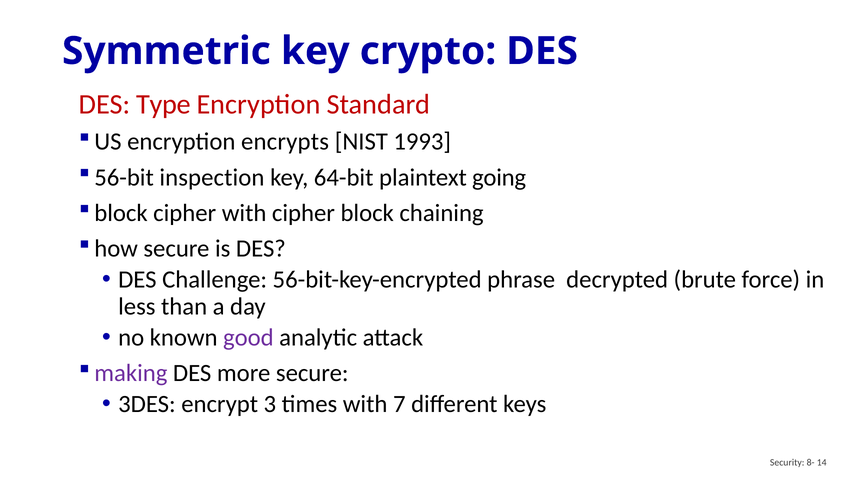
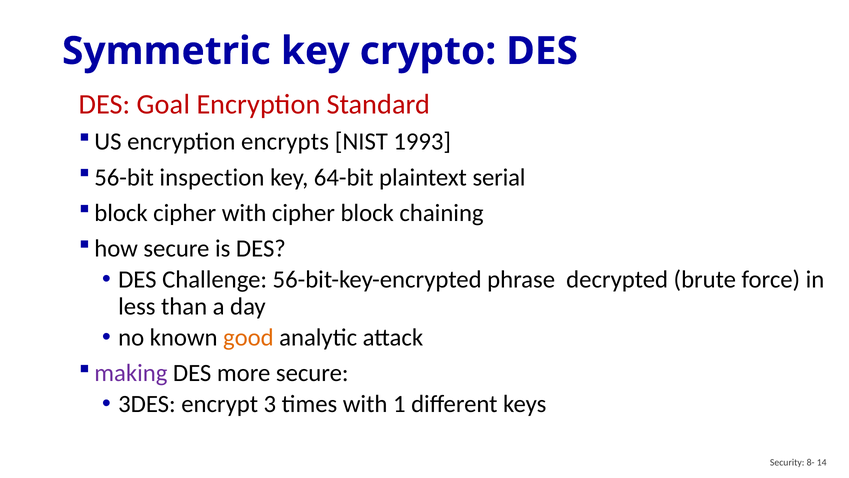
Type: Type -> Goal
going: going -> serial
good colour: purple -> orange
7: 7 -> 1
